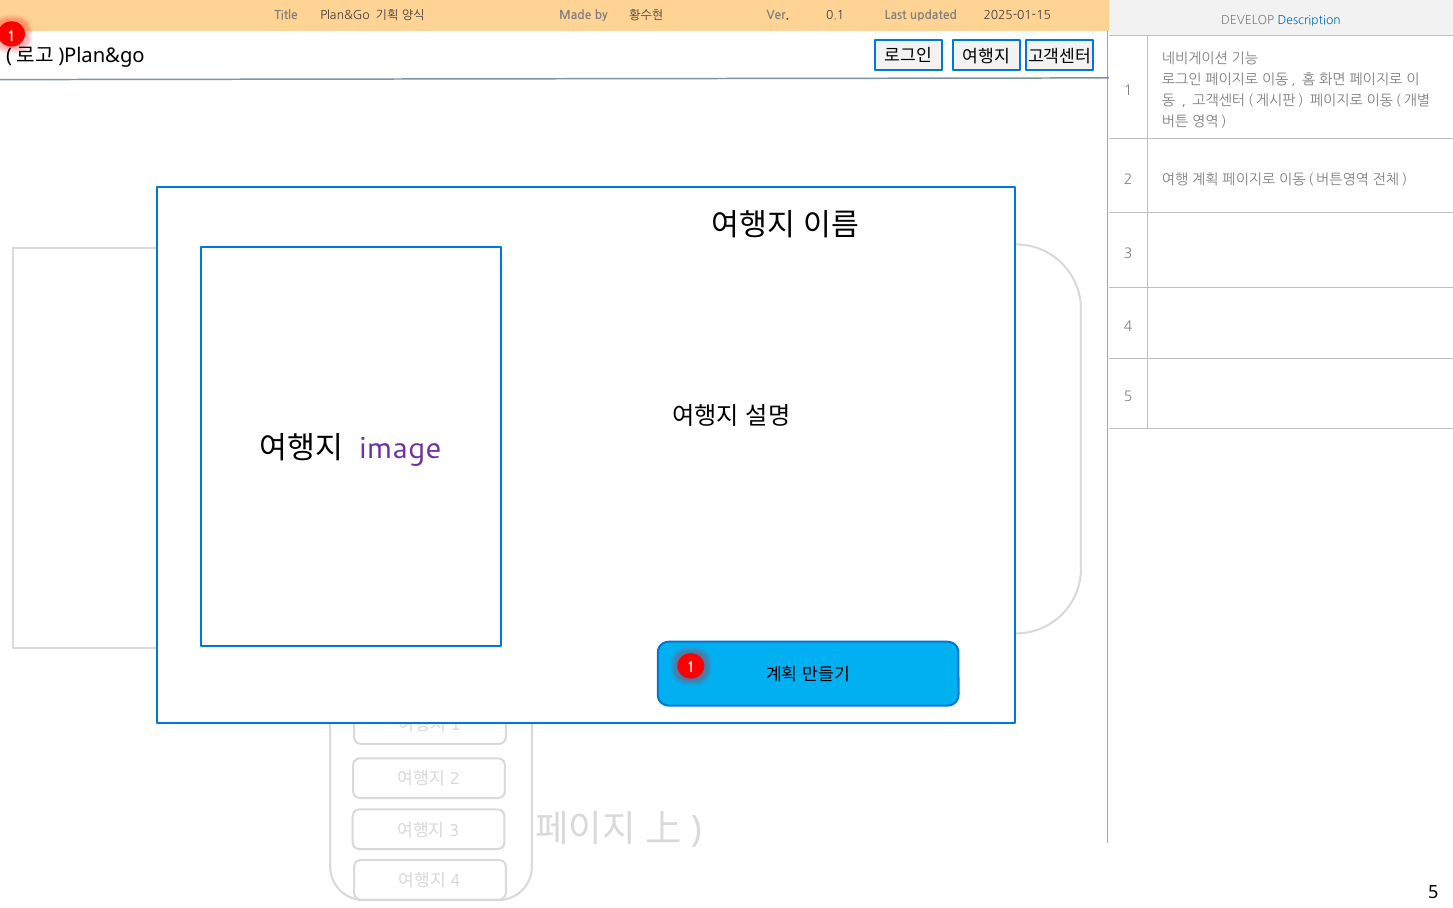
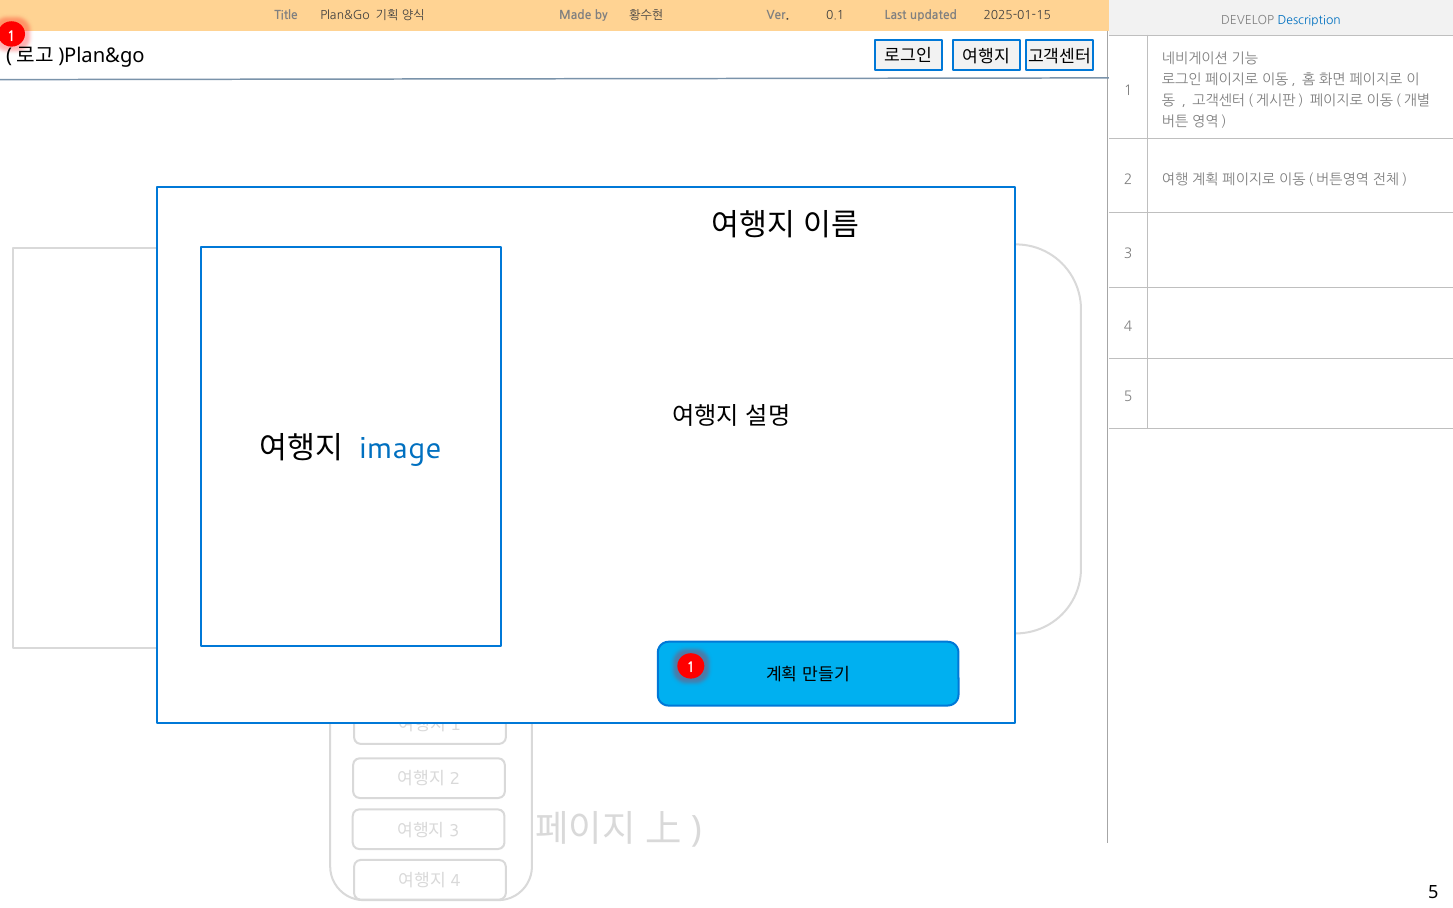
image colour: purple -> blue
